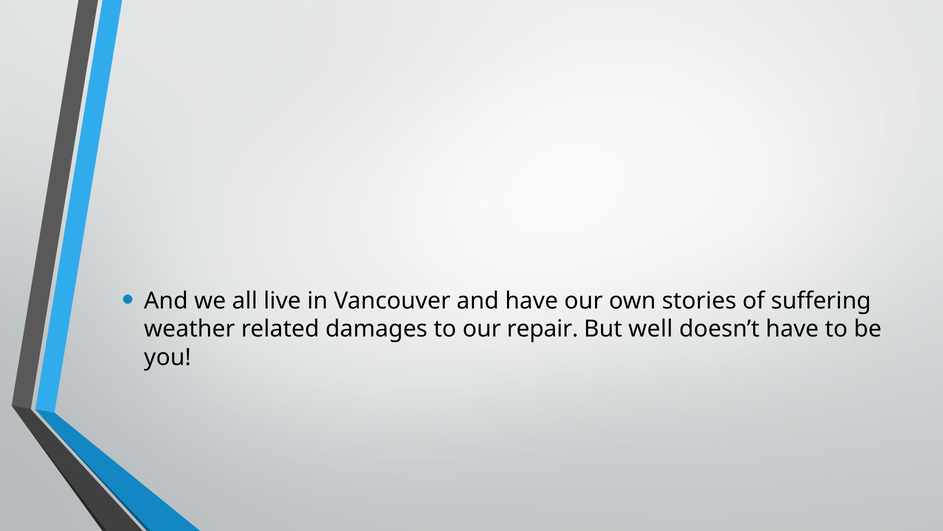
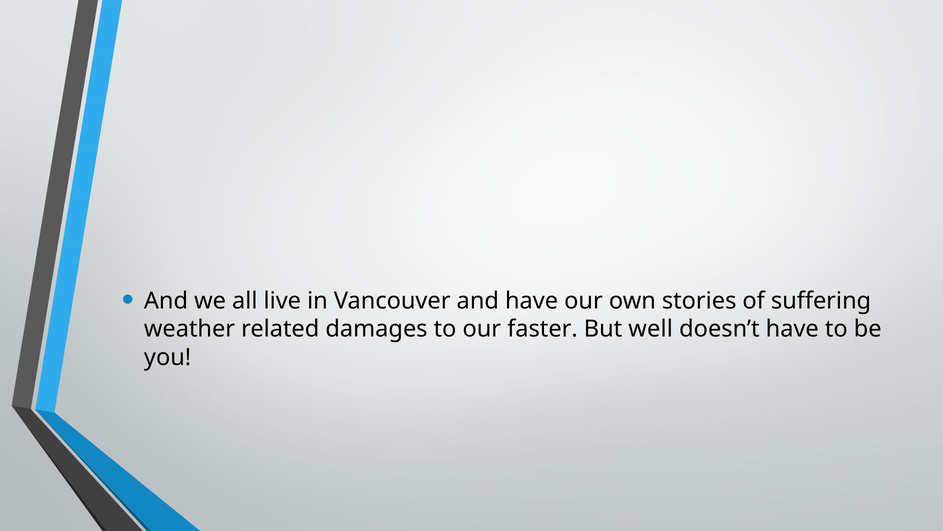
repair: repair -> faster
